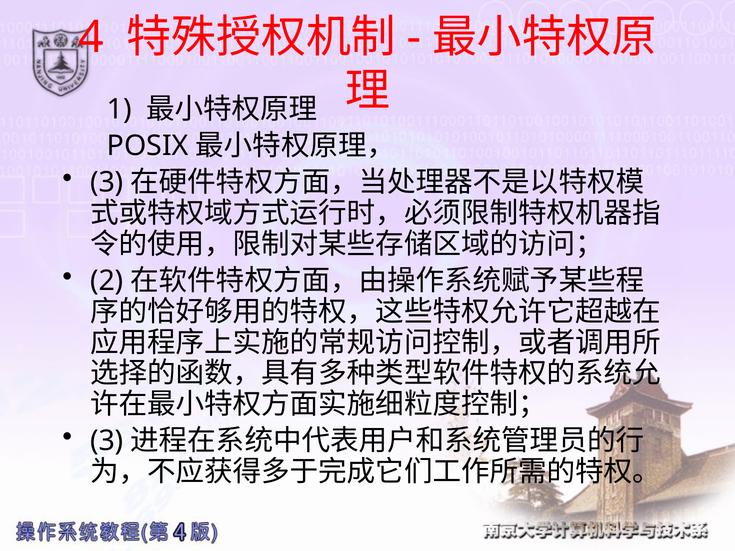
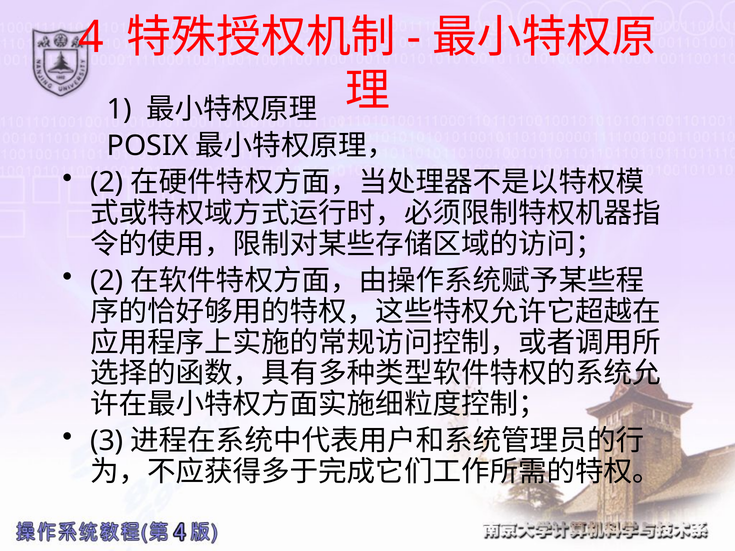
3 at (107, 183): 3 -> 2
